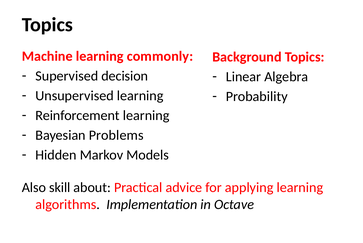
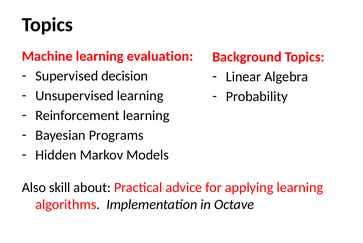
commonly: commonly -> evaluation
Problems: Problems -> Programs
